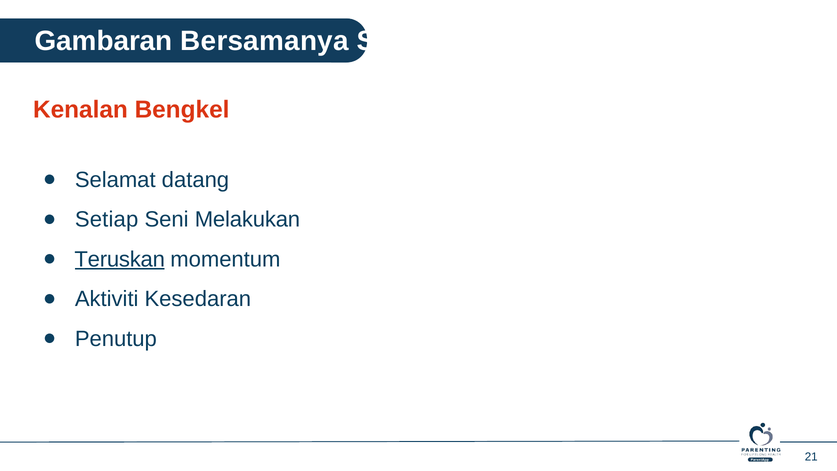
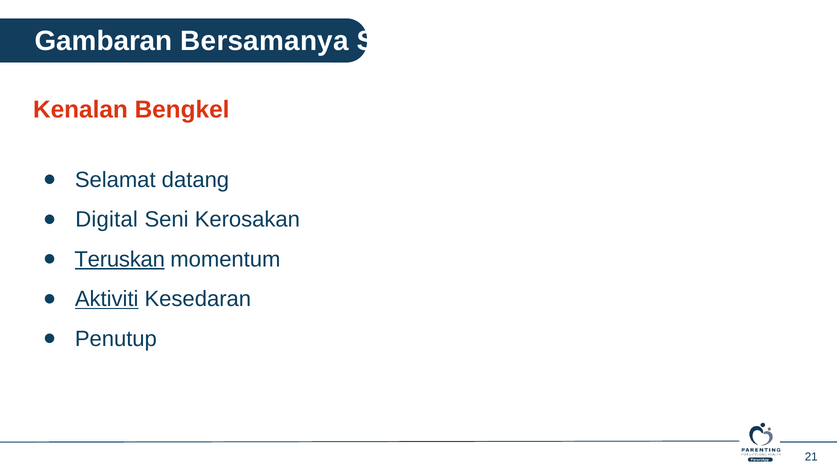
Setiap: Setiap -> Digital
Melakukan: Melakukan -> Kerosakan
Aktiviti underline: none -> present
